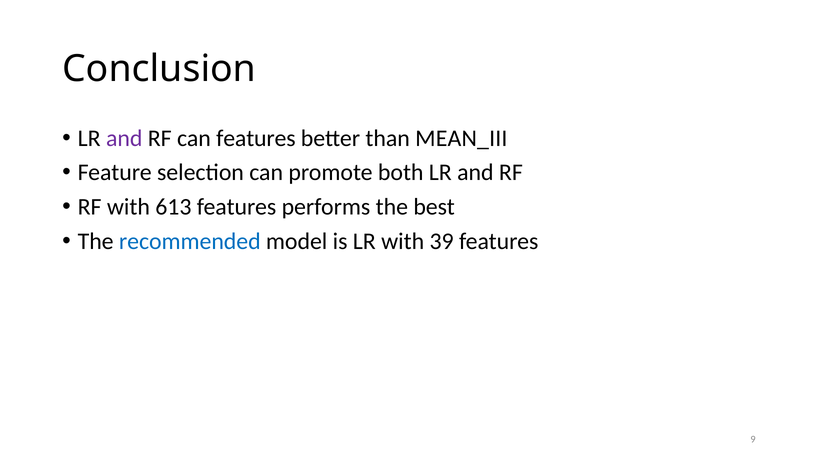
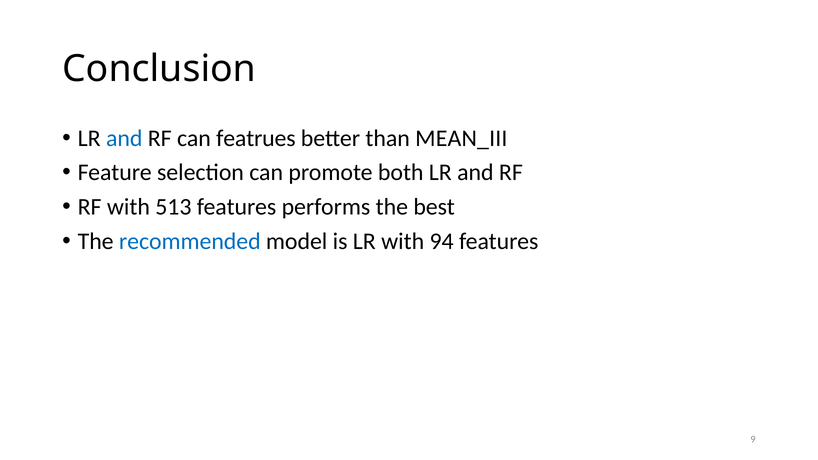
and at (124, 138) colour: purple -> blue
can features: features -> featrues
613: 613 -> 513
39: 39 -> 94
